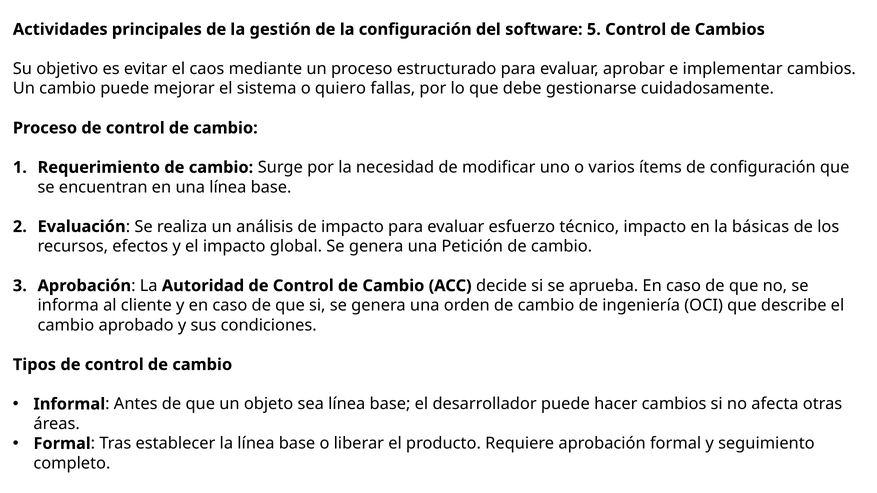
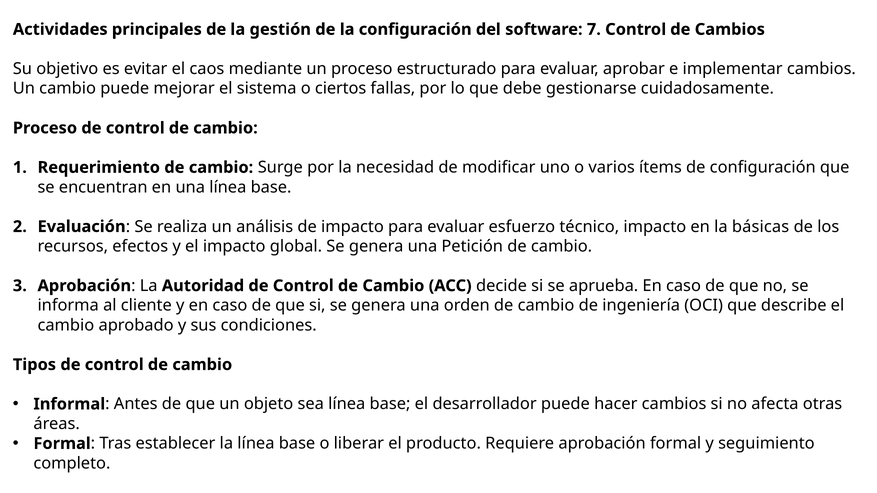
5: 5 -> 7
quiero: quiero -> ciertos
